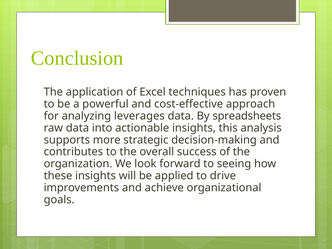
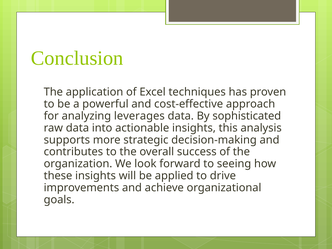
spreadsheets: spreadsheets -> sophisticated
